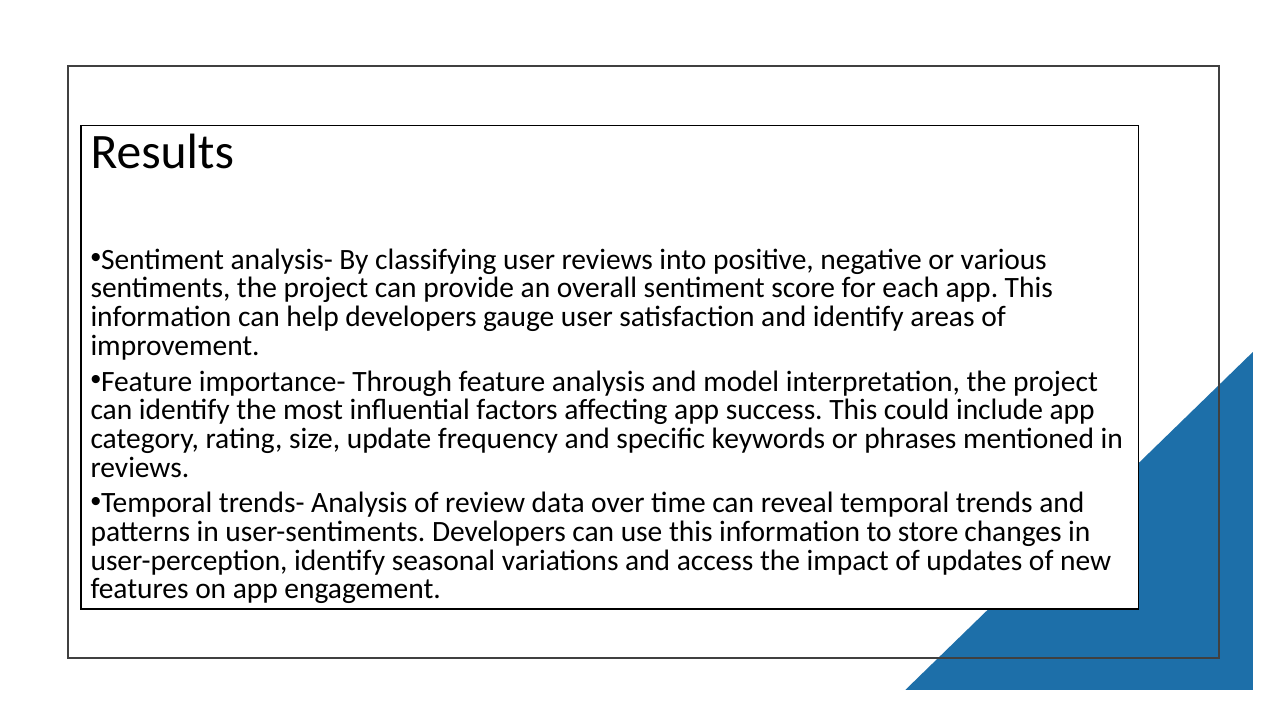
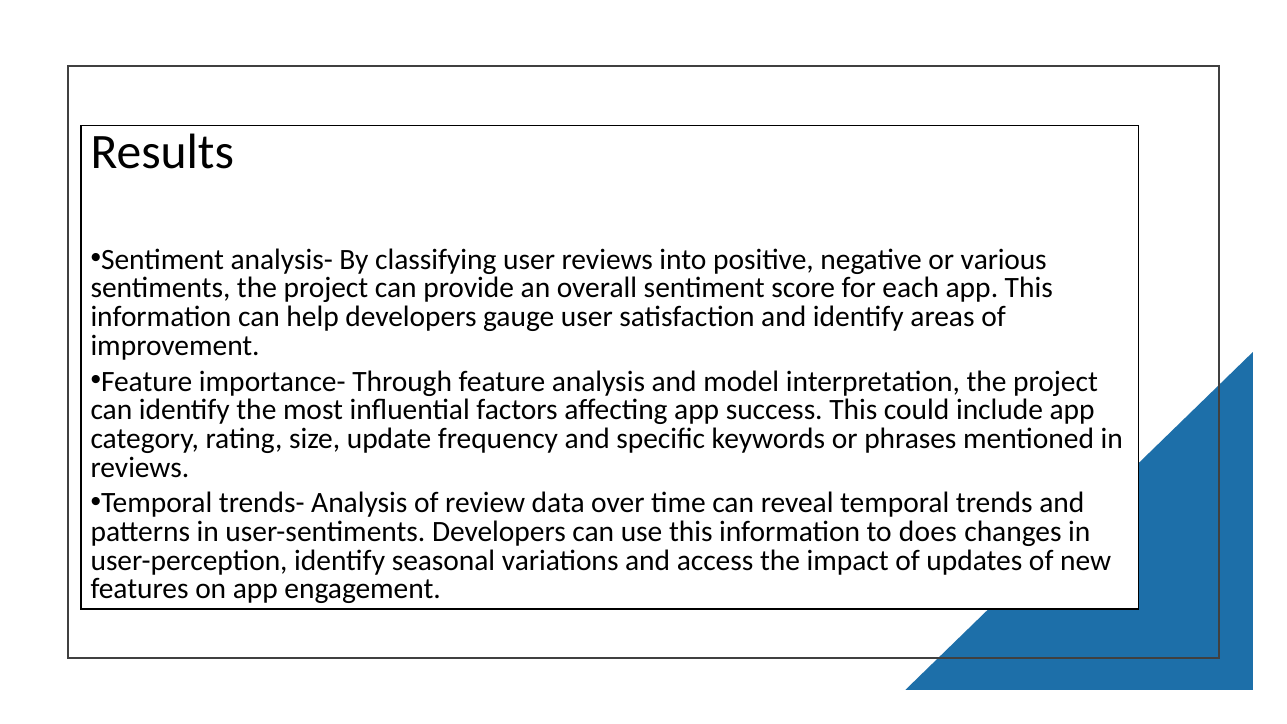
store: store -> does
